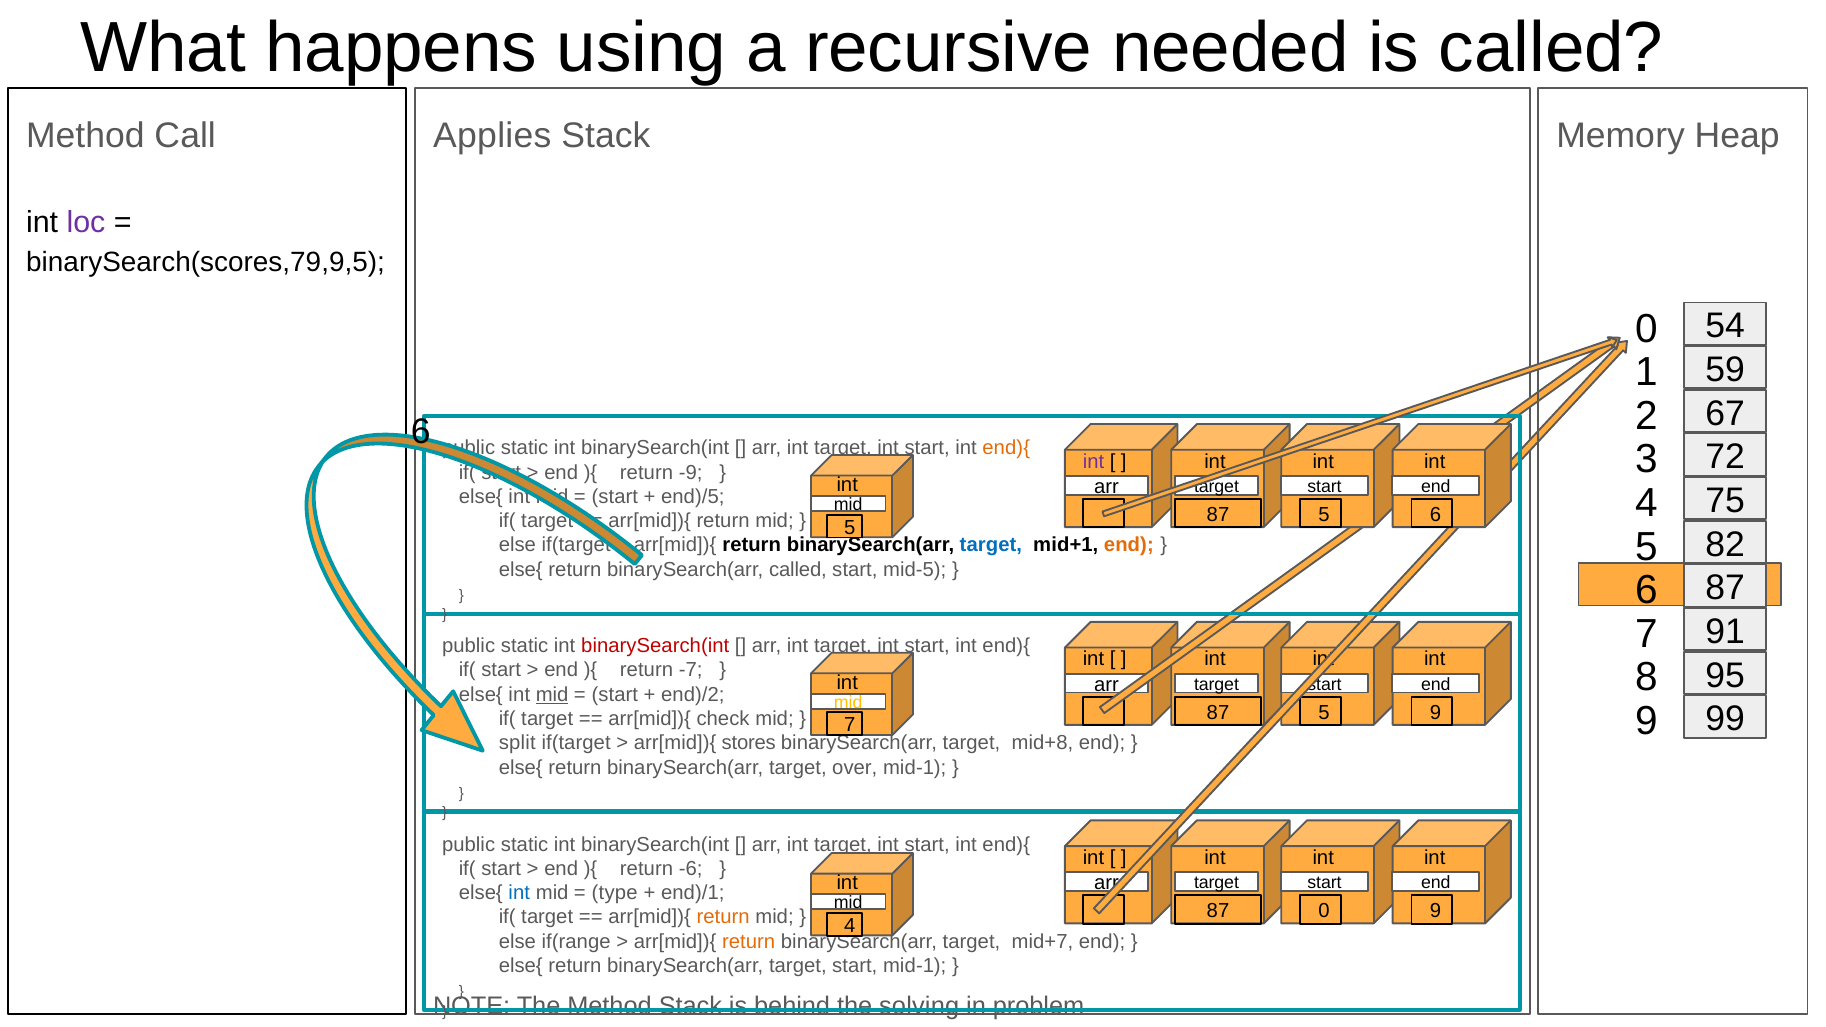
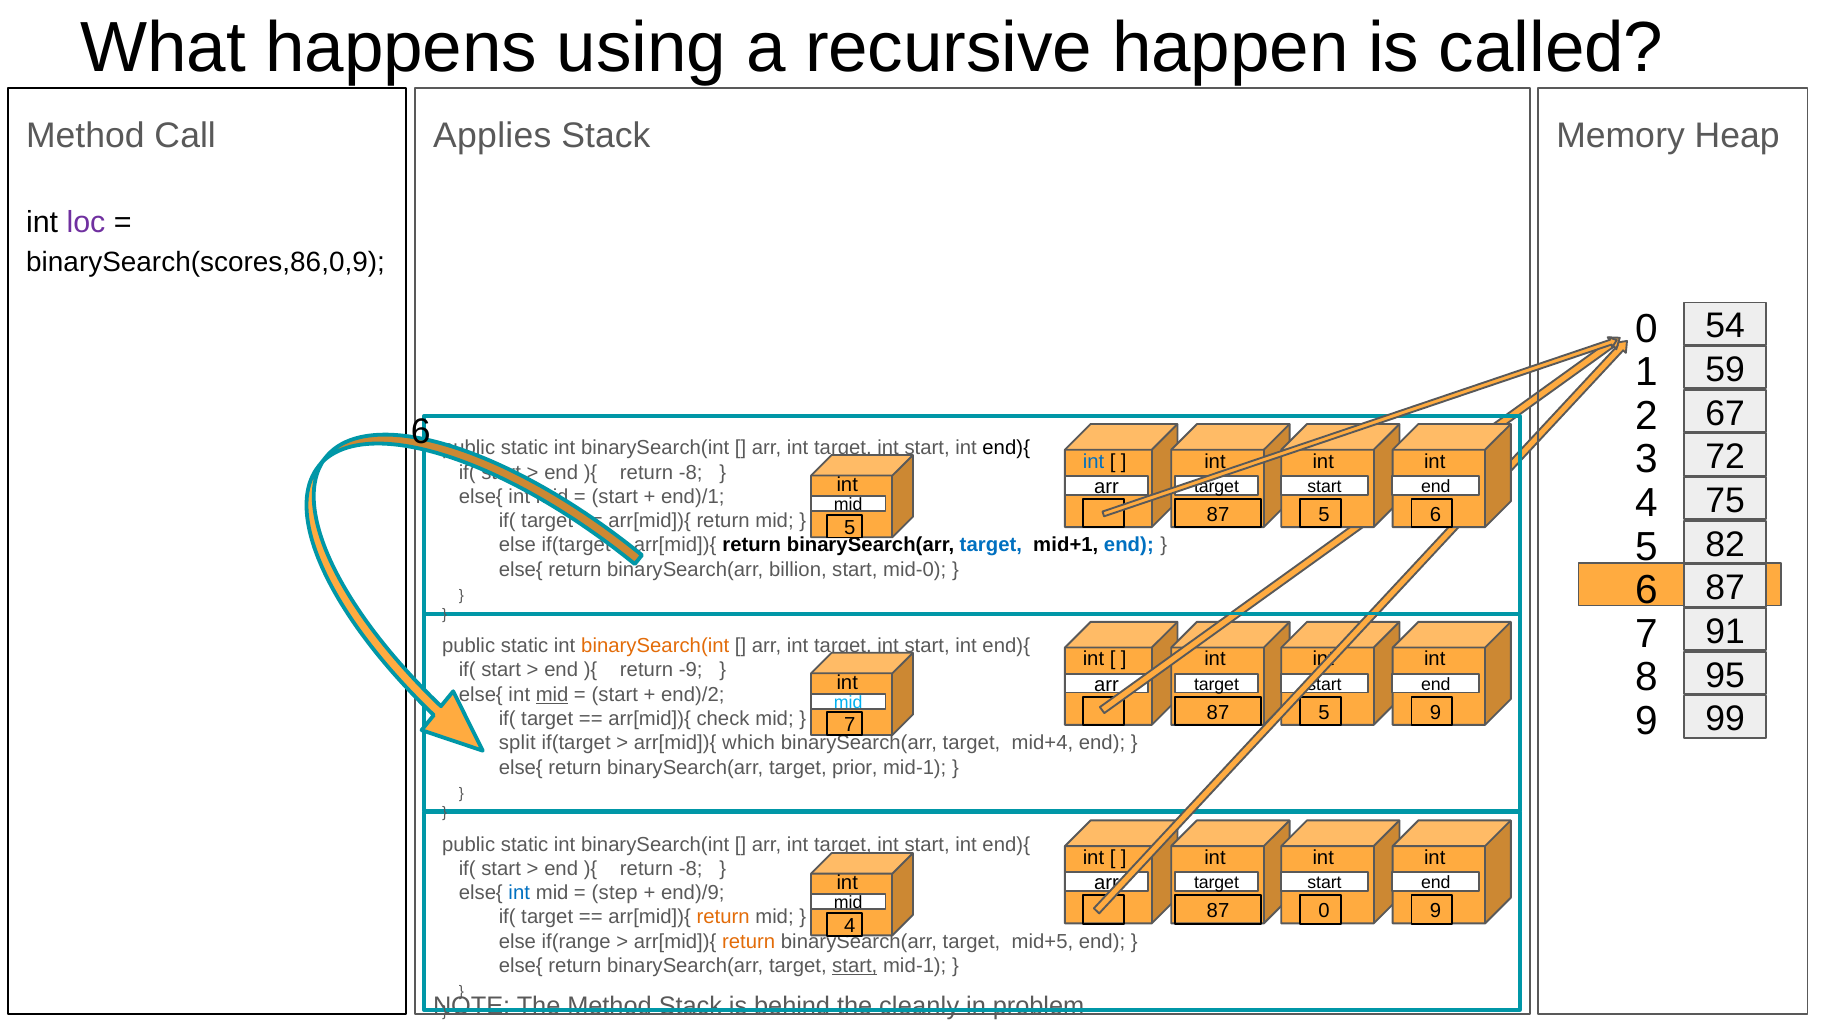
needed: needed -> happen
binarySearch(scores,79,9,5: binarySearch(scores,79,9,5 -> binarySearch(scores,86,0,9
end){ at (1006, 448) colour: orange -> black
int at (1093, 461) colour: purple -> blue
-9 at (691, 472): -9 -> -8
end)/5: end)/5 -> end)/1
end at (1129, 545) colour: orange -> blue
binarySearch(arr called: called -> billion
mid-5: mid-5 -> mid-0
binarySearch(int at (655, 646) colour: red -> orange
-7: -7 -> -9
mid at (848, 703) colour: yellow -> light blue
stores: stores -> which
mid+8: mid+8 -> mid+4
over: over -> prior
-6 at (691, 869): -6 -> -8
type: type -> step
end)/1: end)/1 -> end)/9
mid+7: mid+7 -> mid+5
start at (855, 966) underline: none -> present
solving: solving -> cleanly
